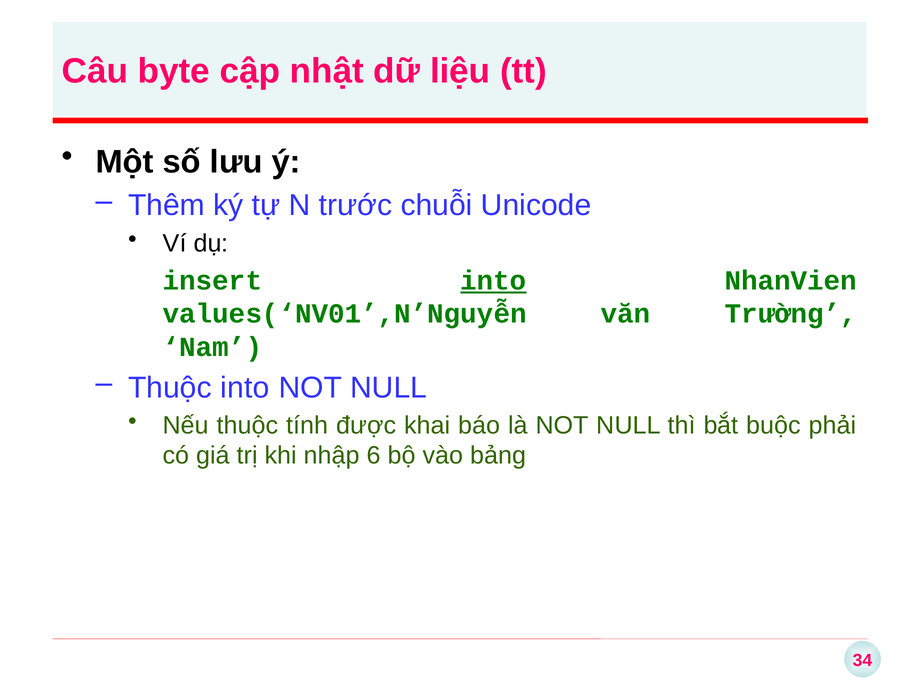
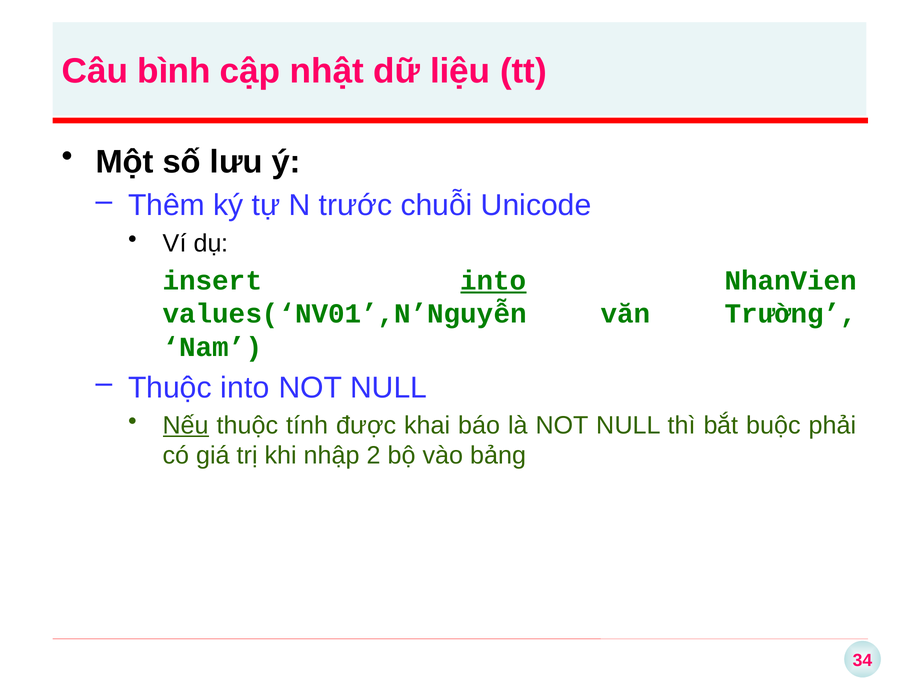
byte: byte -> bình
Nếu underline: none -> present
6: 6 -> 2
